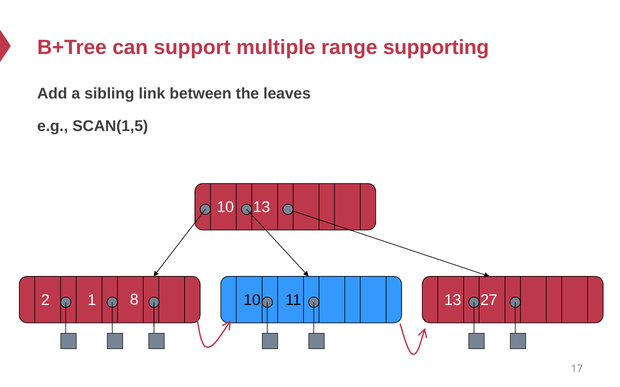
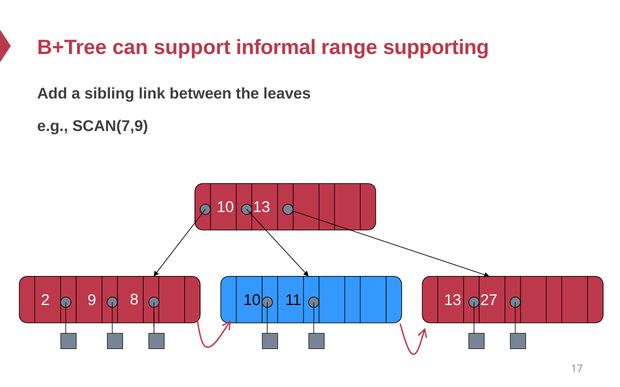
multiple: multiple -> informal
SCAN(1,5: SCAN(1,5 -> SCAN(7,9
1: 1 -> 9
